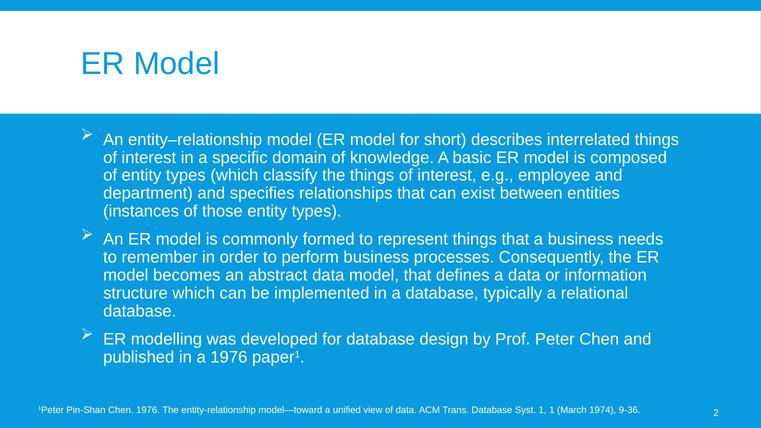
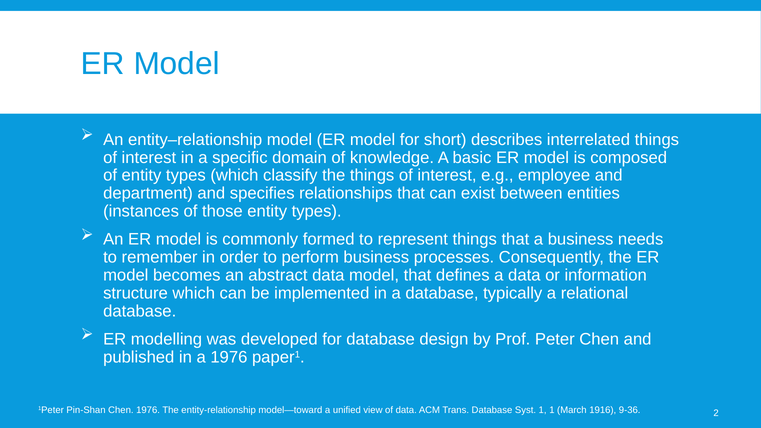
1974: 1974 -> 1916
